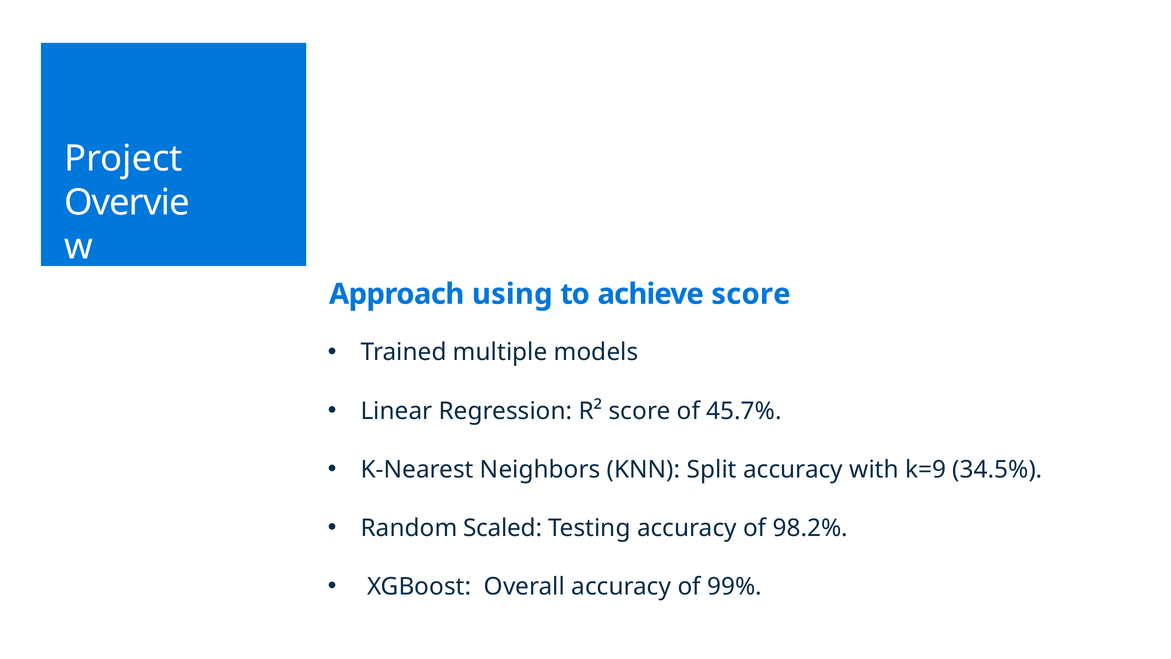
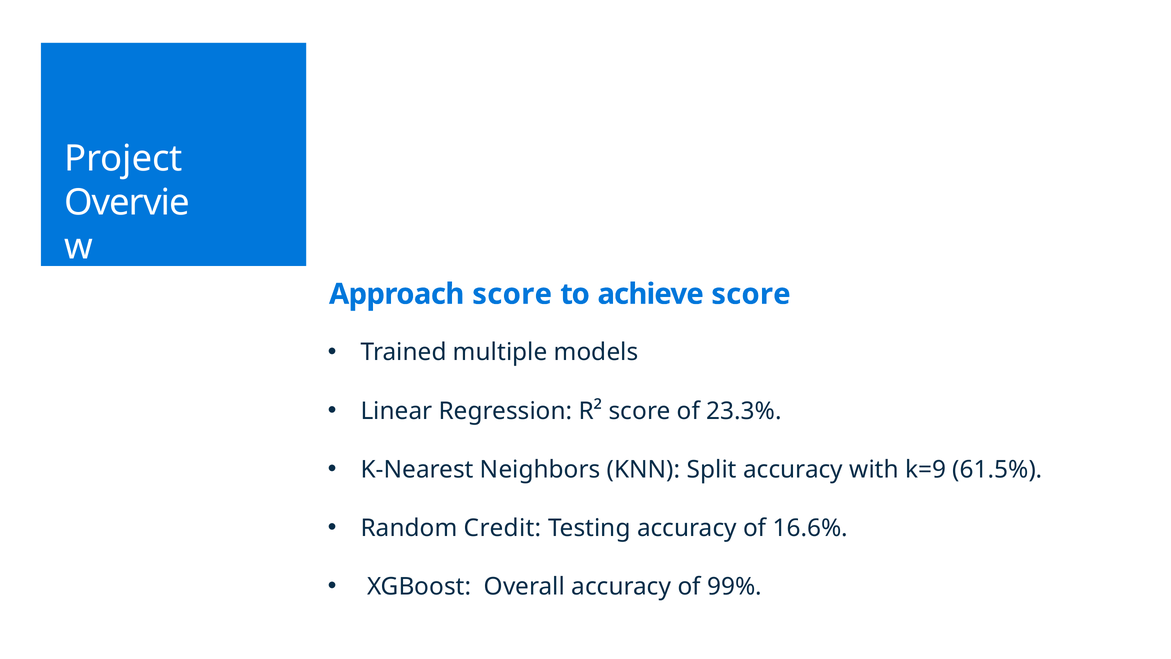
Approach using: using -> score
45.7%: 45.7% -> 23.3%
34.5%: 34.5% -> 61.5%
Scaled: Scaled -> Credit
98.2%: 98.2% -> 16.6%
